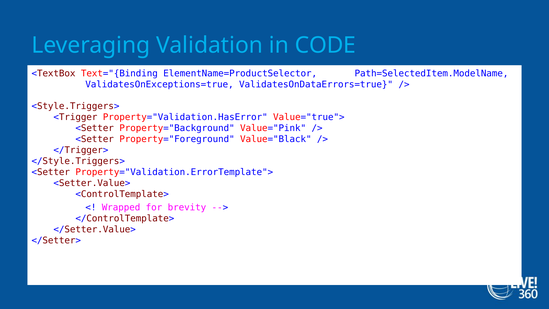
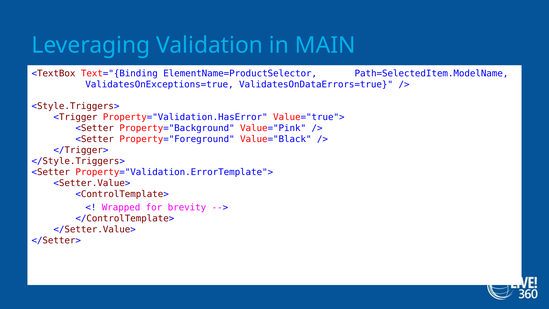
CODE: CODE -> MAIN
